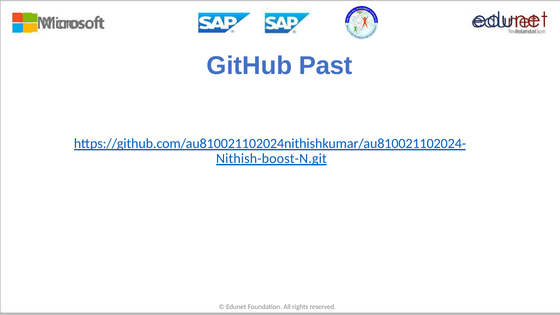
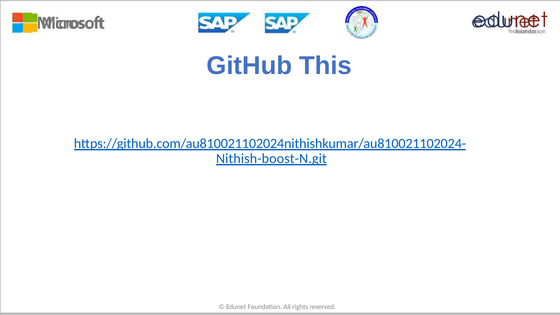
Past: Past -> This
